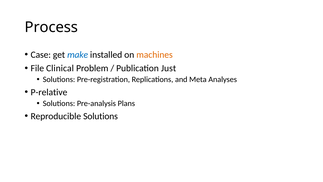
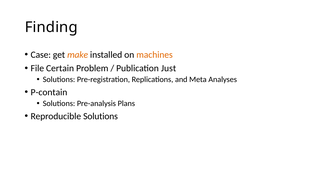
Process: Process -> Finding
make colour: blue -> orange
Clinical: Clinical -> Certain
P-relative: P-relative -> P-contain
